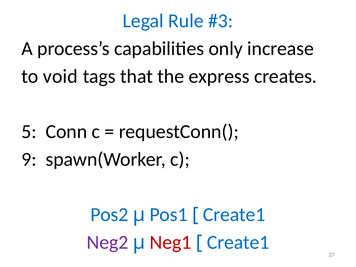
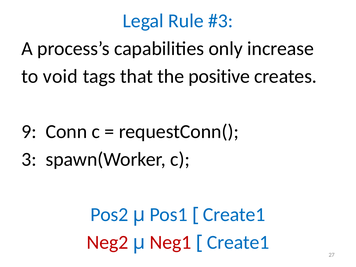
express: express -> positive
5: 5 -> 9
9: 9 -> 3
Neg2 colour: purple -> red
